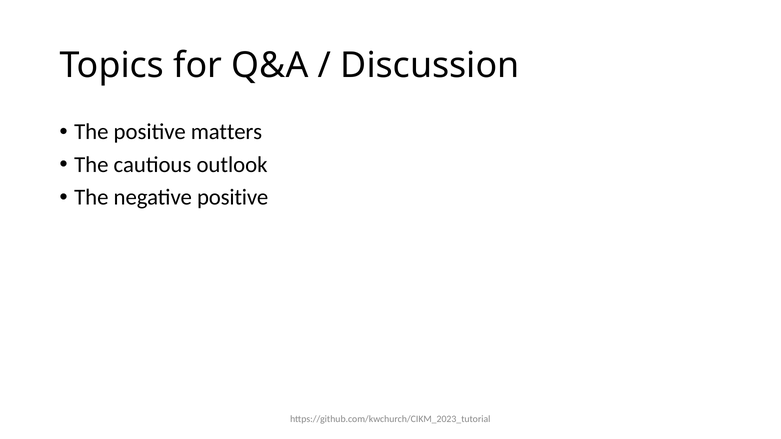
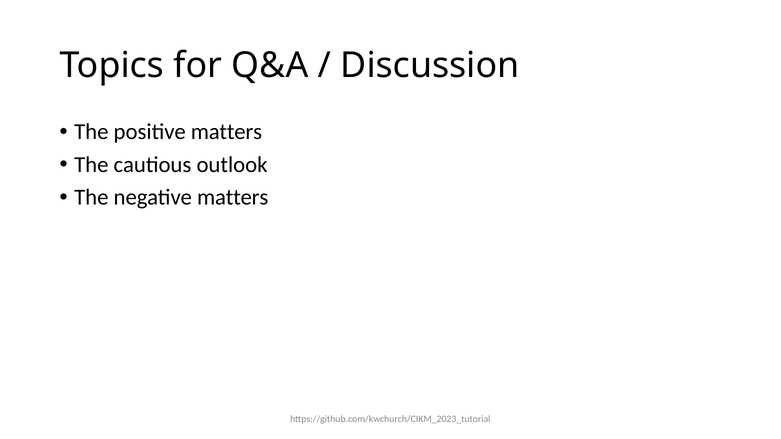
negative positive: positive -> matters
